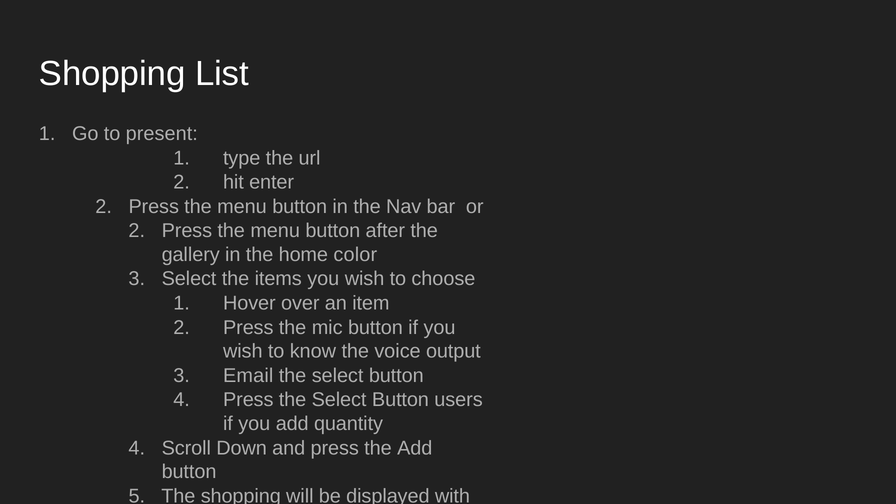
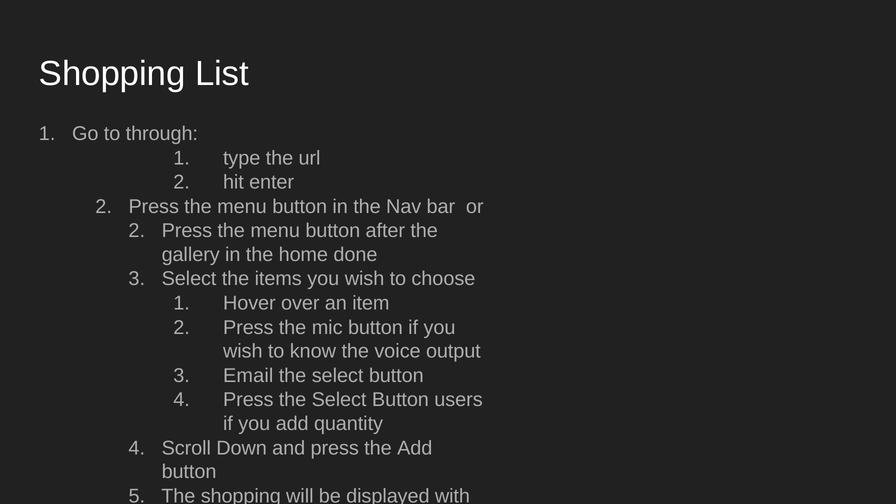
present: present -> through
home color: color -> done
